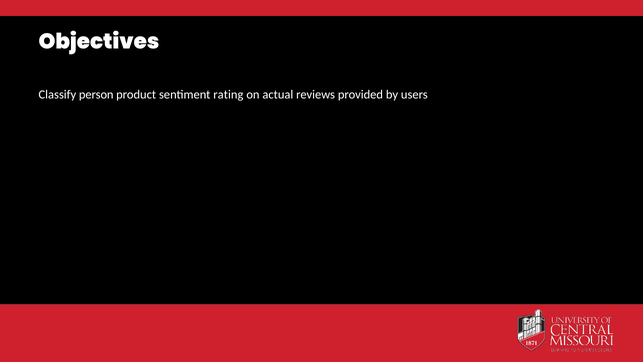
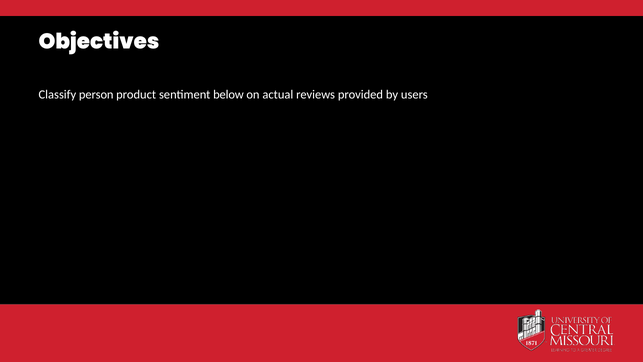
rating: rating -> below
